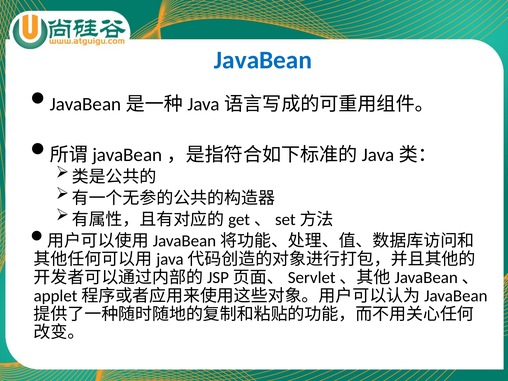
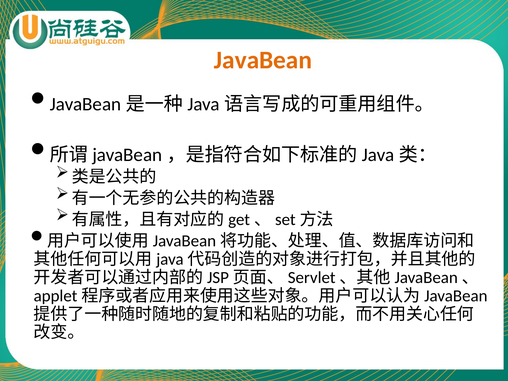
JavaBean colour: blue -> orange
